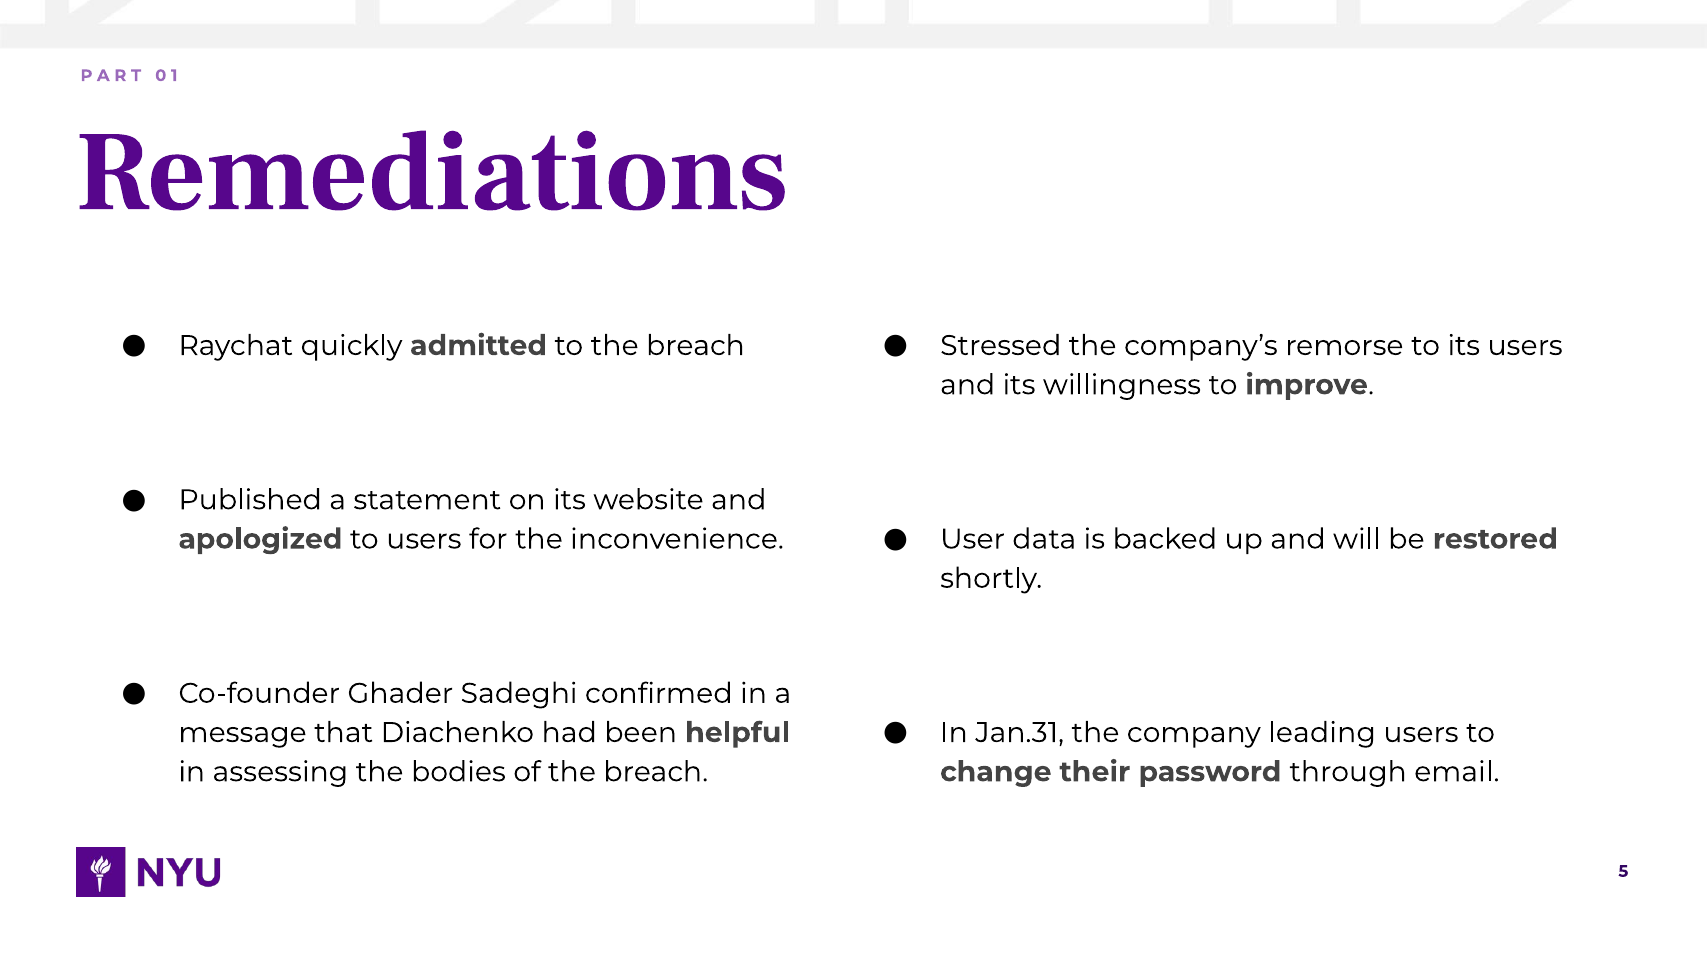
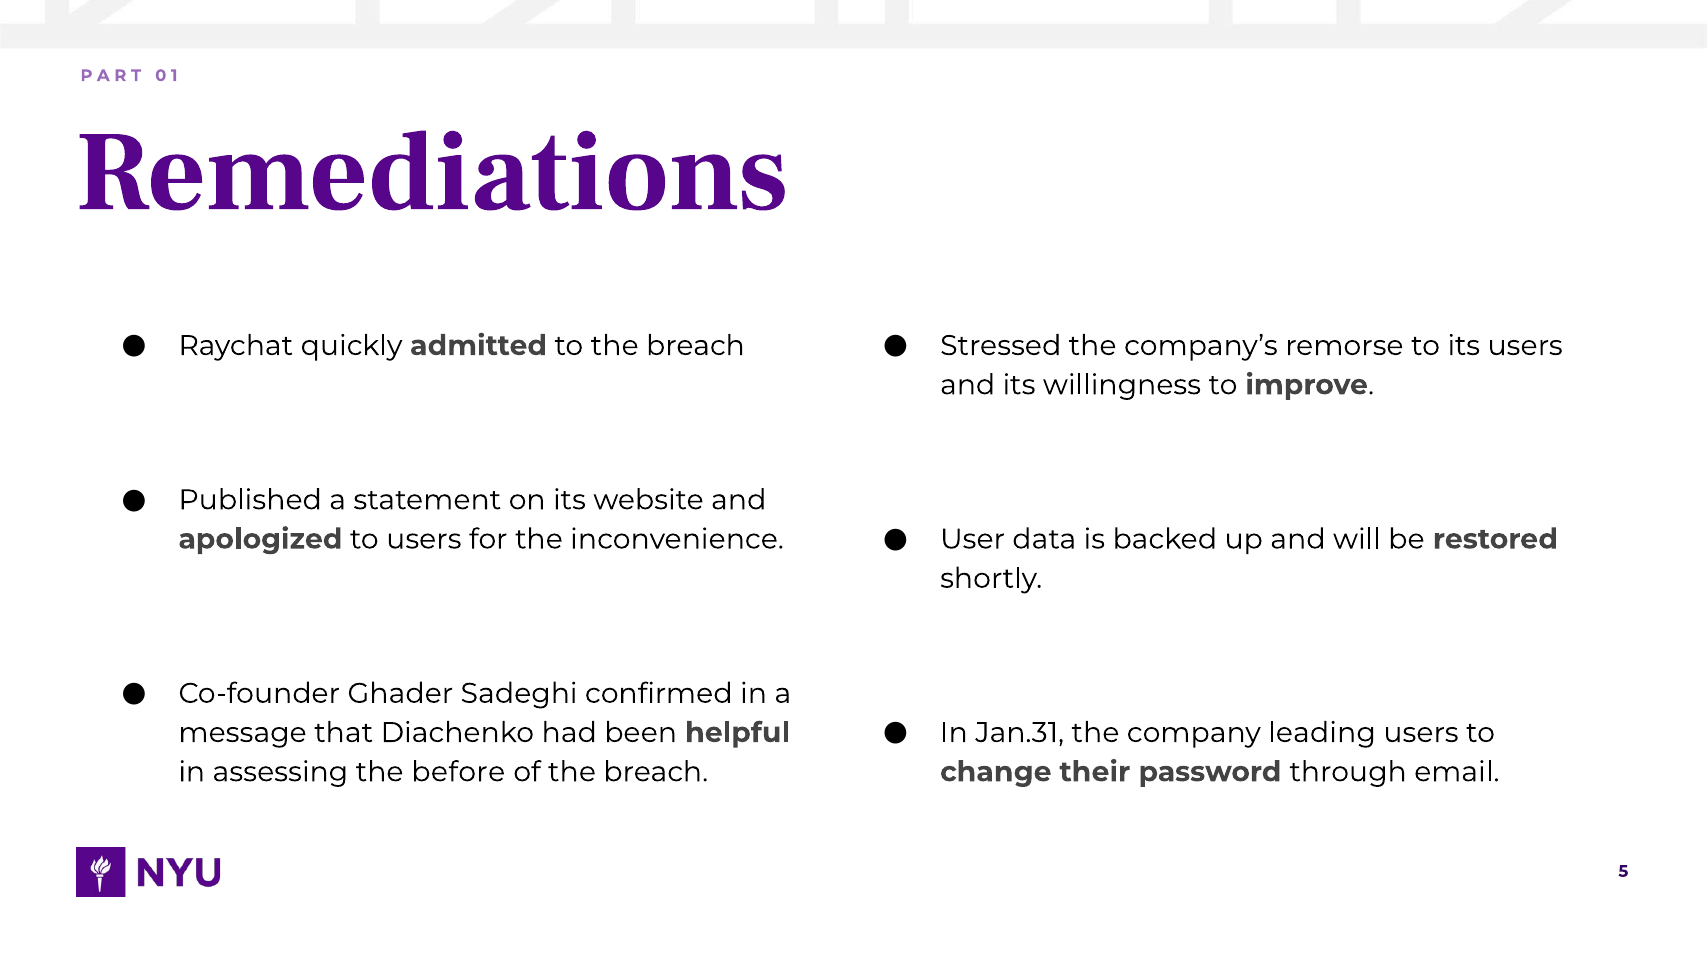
bodies: bodies -> before
